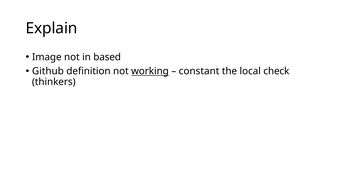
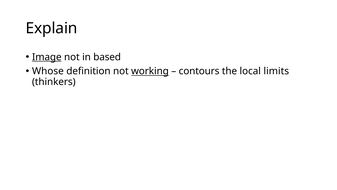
Image underline: none -> present
Github: Github -> Whose
constant: constant -> contours
check: check -> limits
